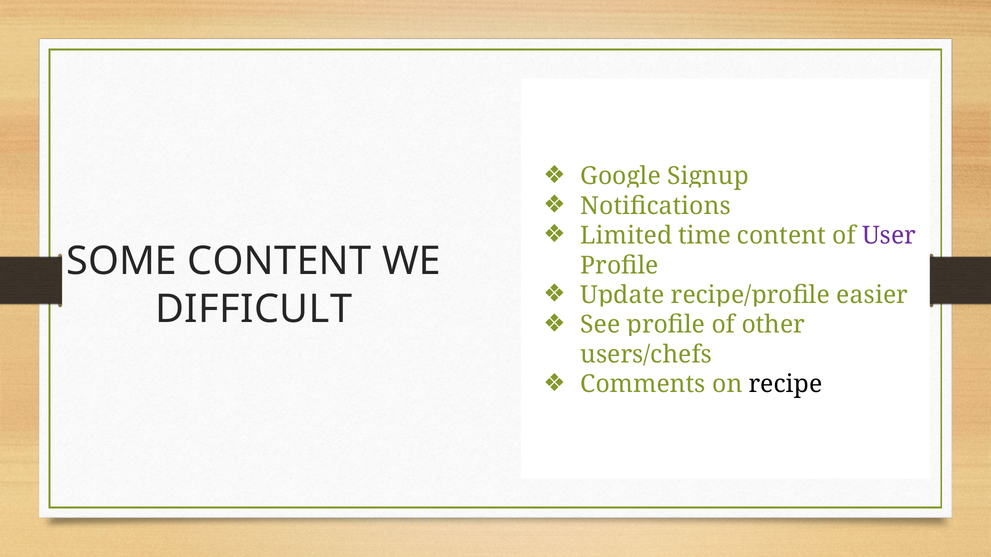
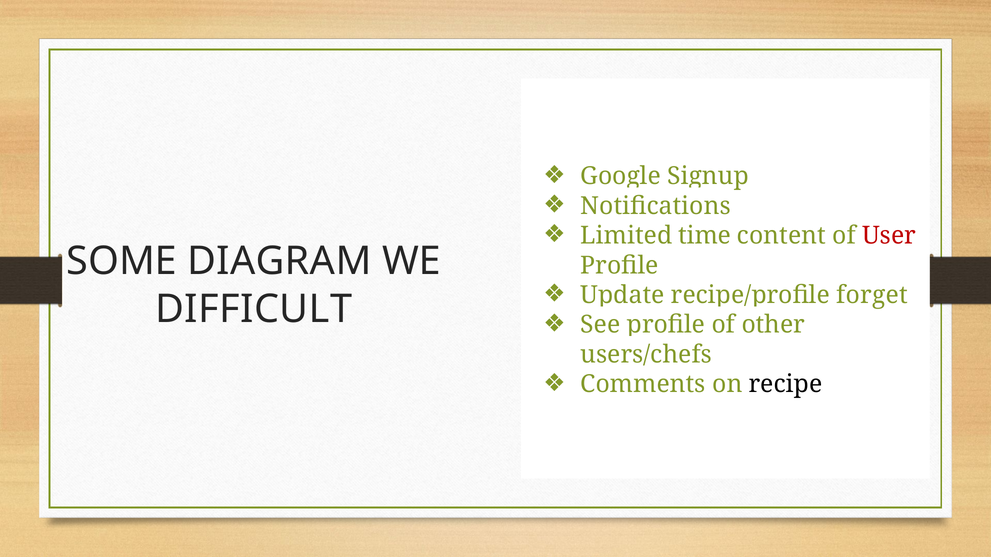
User colour: purple -> red
SOME CONTENT: CONTENT -> DIAGRAM
easier: easier -> forget
